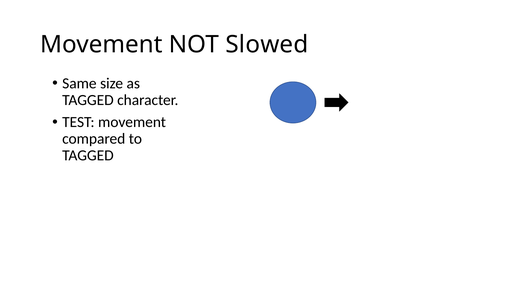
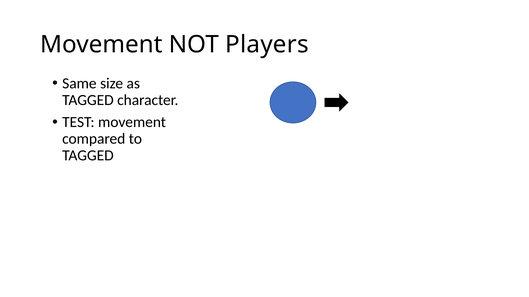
Slowed: Slowed -> Players
